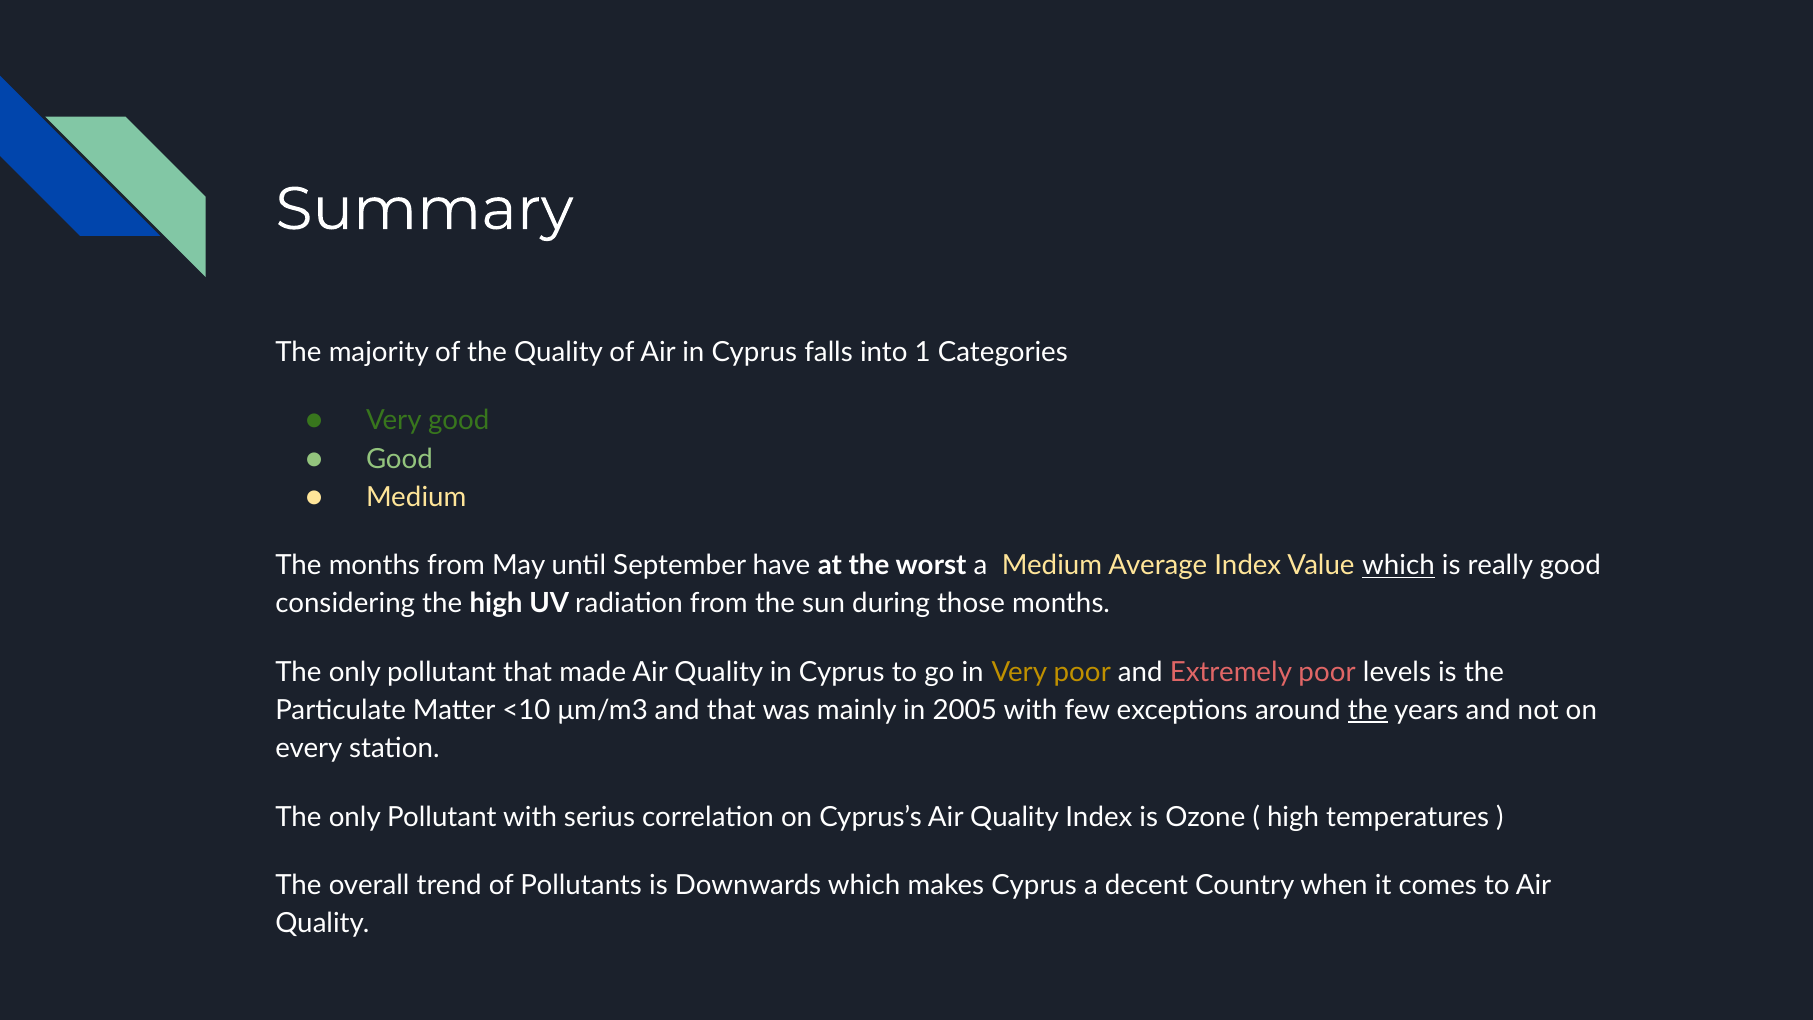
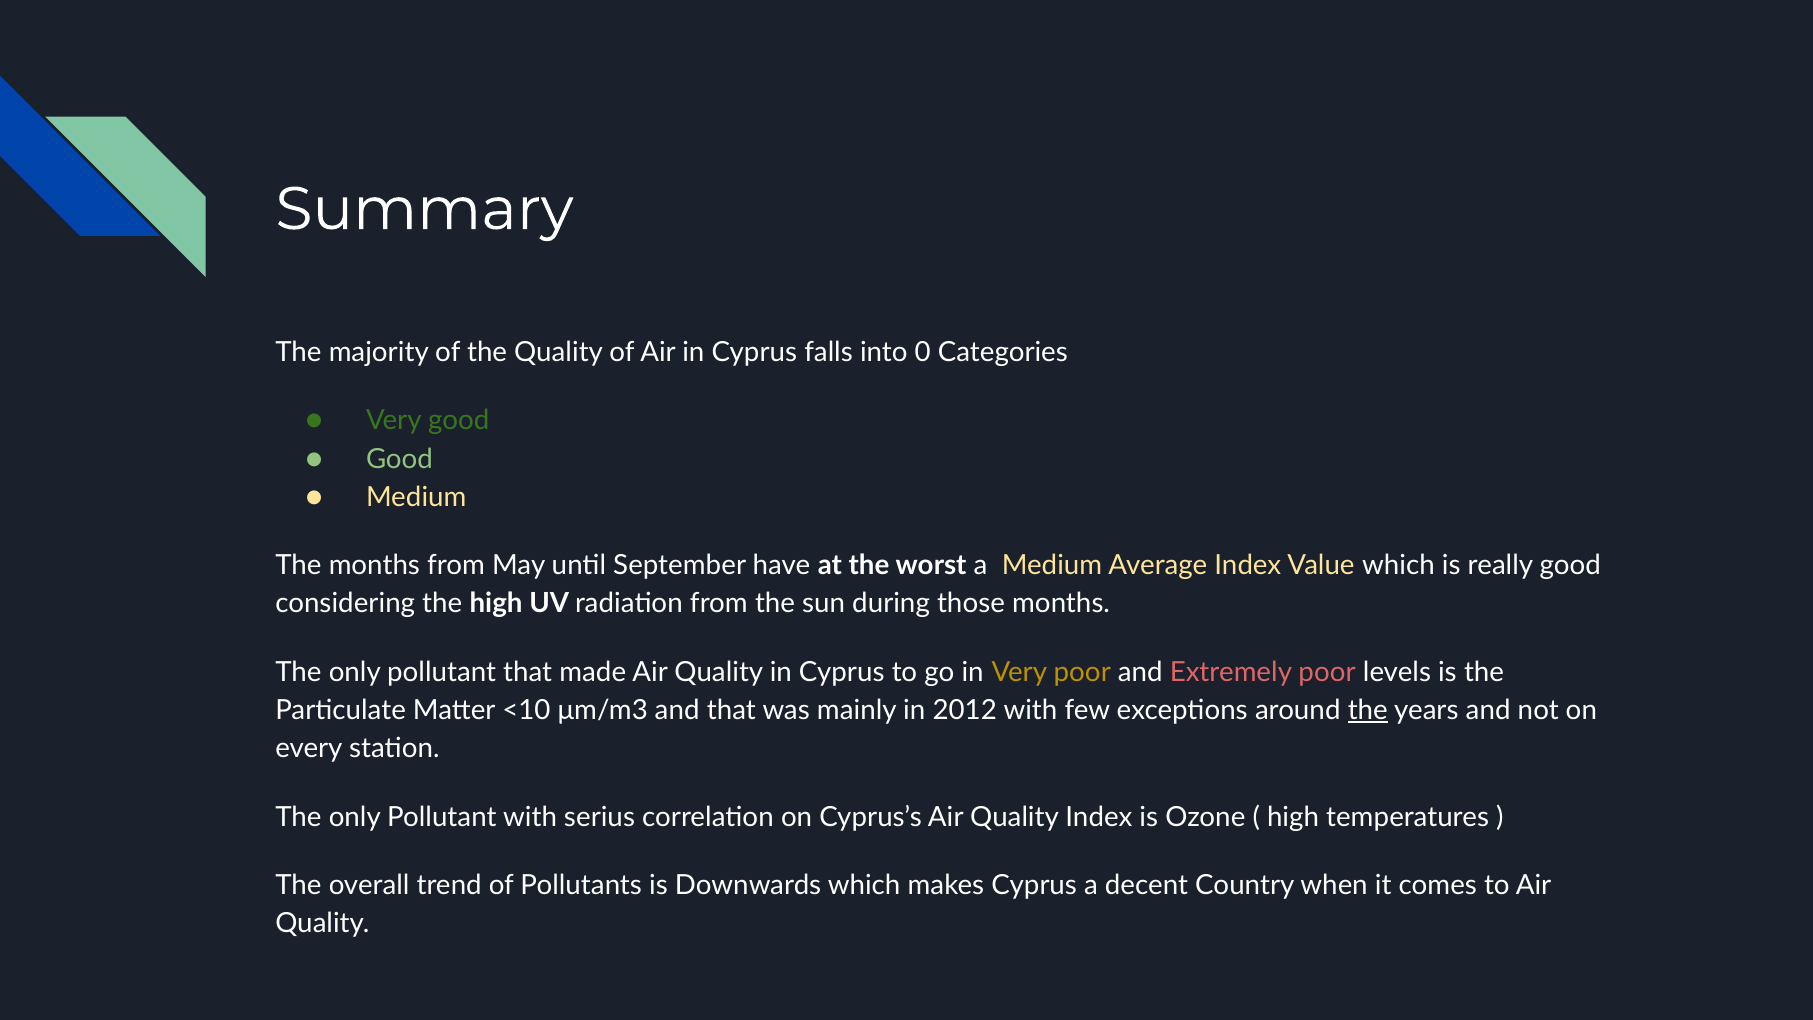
1: 1 -> 0
which at (1398, 566) underline: present -> none
2005: 2005 -> 2012
